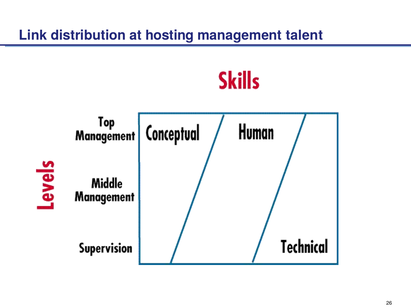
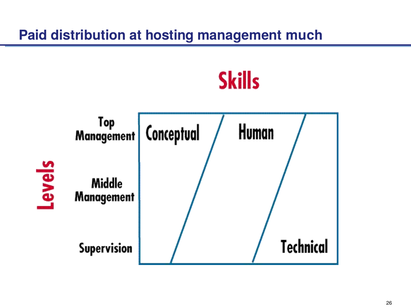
Link: Link -> Paid
talent: talent -> much
